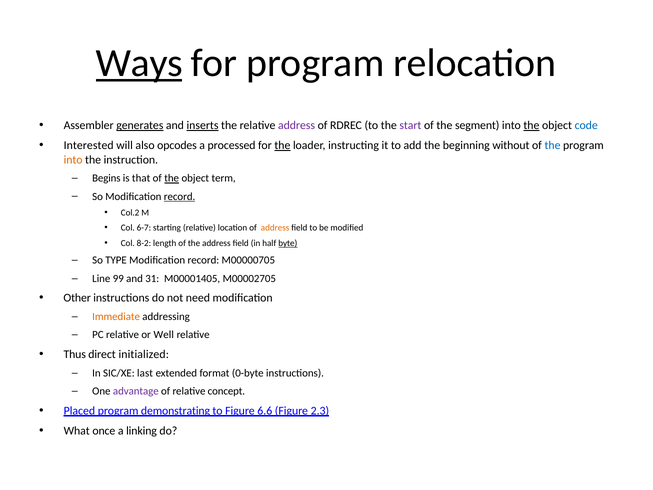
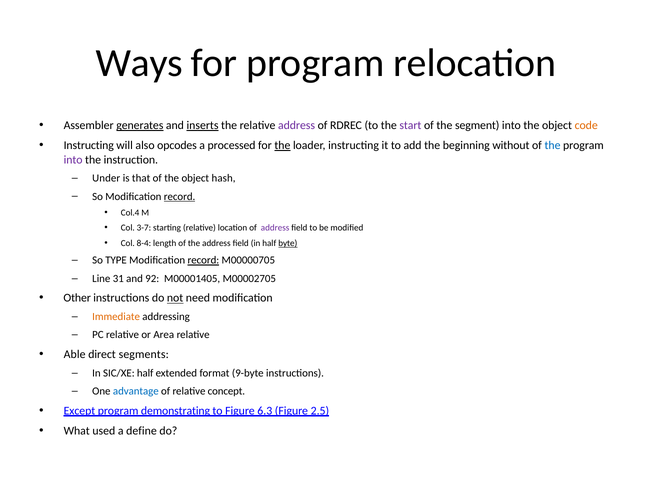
Ways underline: present -> none
the at (531, 125) underline: present -> none
code colour: blue -> orange
Interested at (89, 145): Interested -> Instructing
into at (73, 160) colour: orange -> purple
Begins: Begins -> Under
the at (172, 178) underline: present -> none
term: term -> hash
Col.2: Col.2 -> Col.4
6-7: 6-7 -> 3-7
address at (275, 228) colour: orange -> purple
8-2: 8-2 -> 8-4
record at (203, 260) underline: none -> present
99: 99 -> 31
31: 31 -> 92
not underline: none -> present
Well: Well -> Area
Thus: Thus -> Able
initialized: initialized -> segments
SIC/XE last: last -> half
0-byte: 0-byte -> 9-byte
advantage colour: purple -> blue
Placed: Placed -> Except
6.6: 6.6 -> 6.3
2.3: 2.3 -> 2.5
once: once -> used
linking: linking -> define
